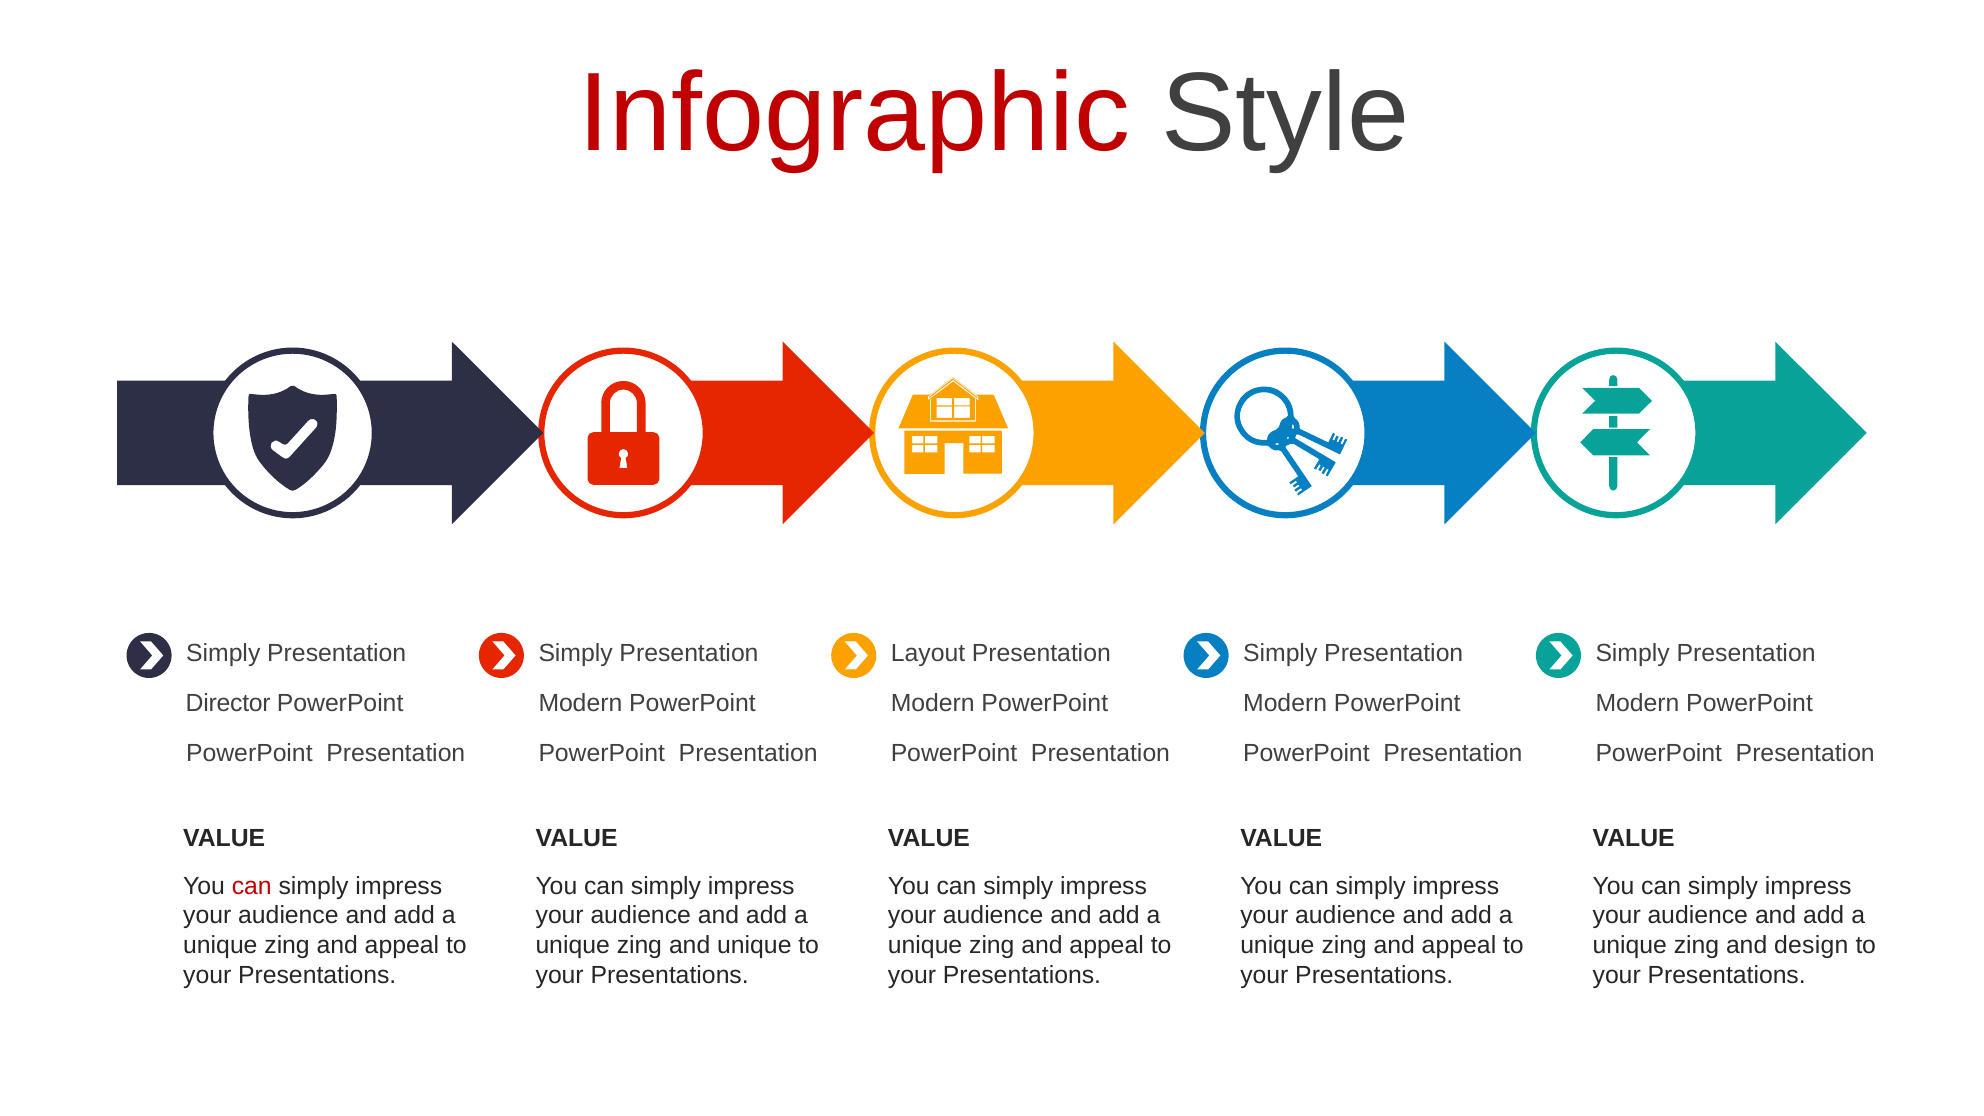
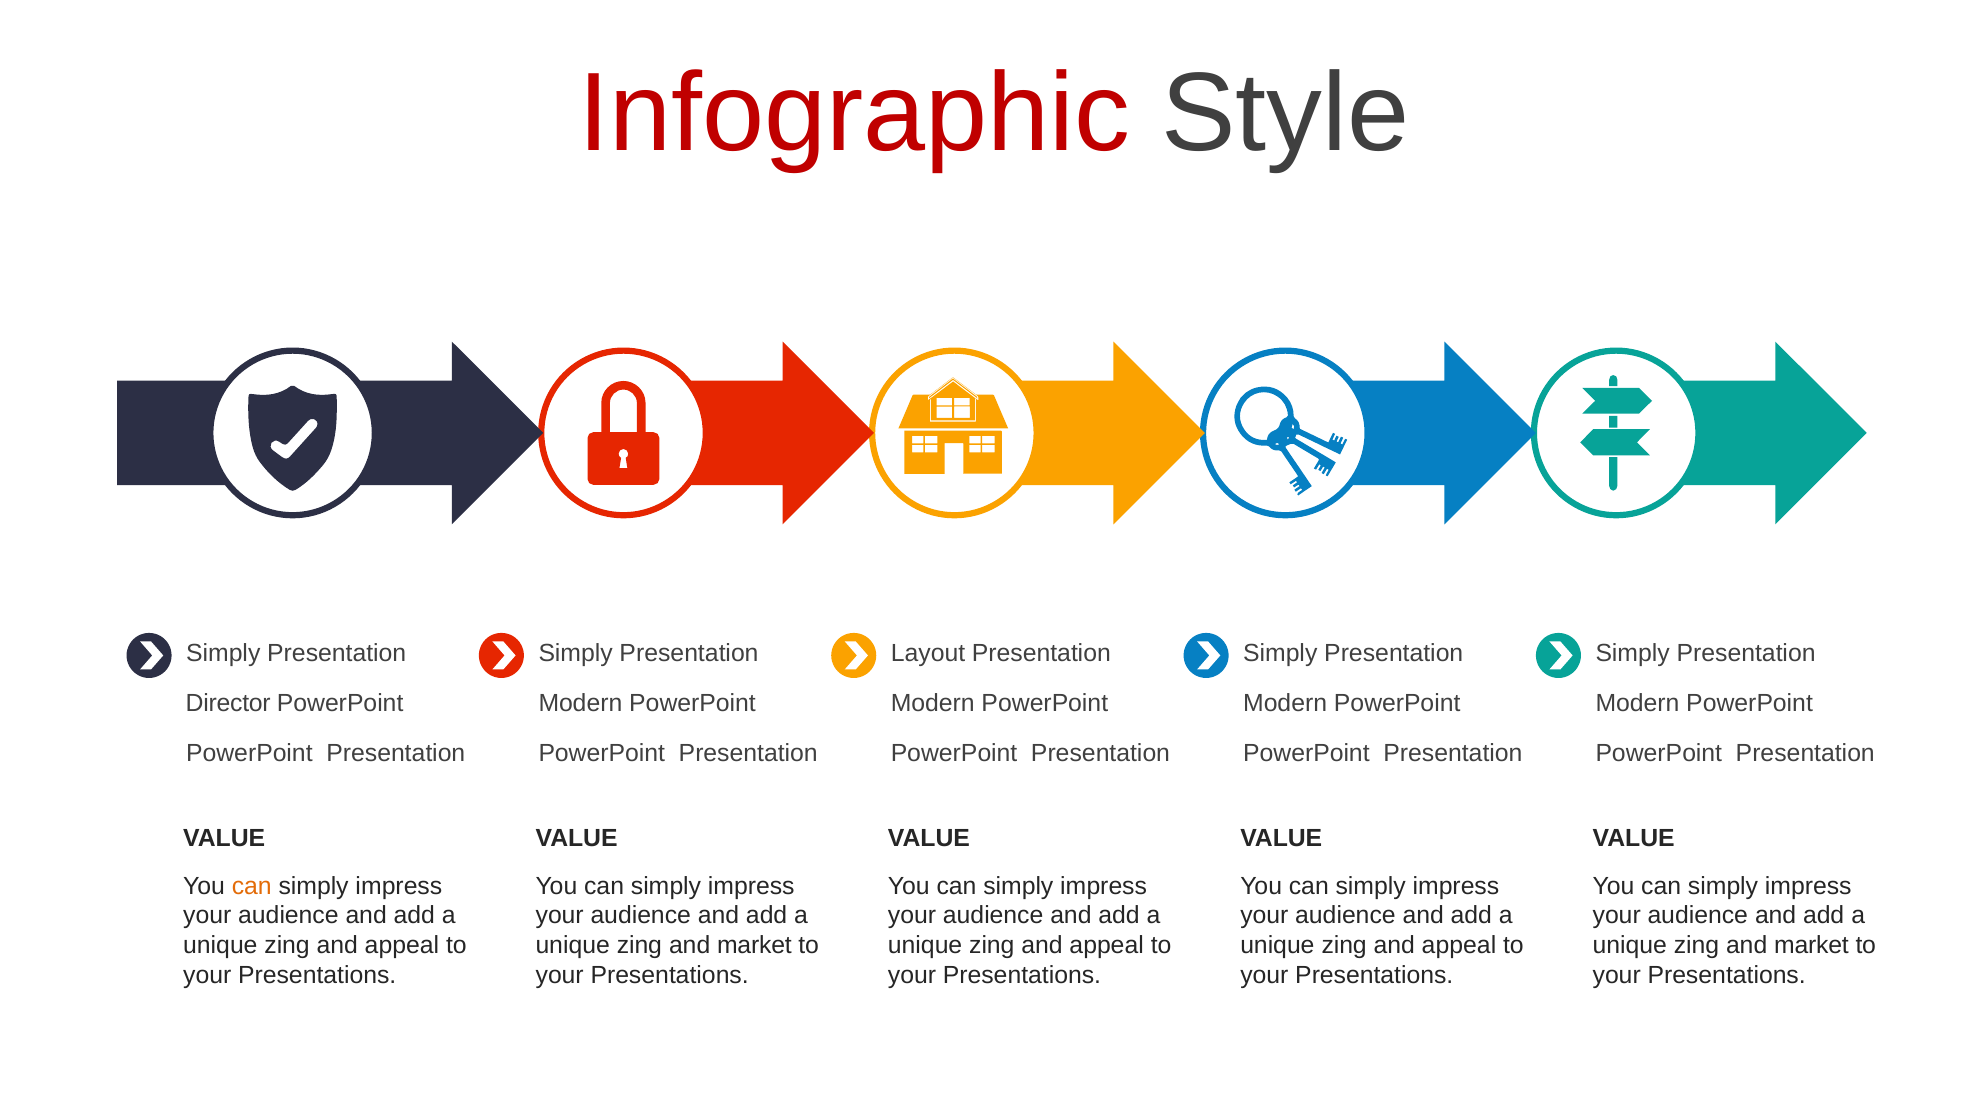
can at (252, 886) colour: red -> orange
unique at (754, 945): unique -> market
design at (1811, 945): design -> market
